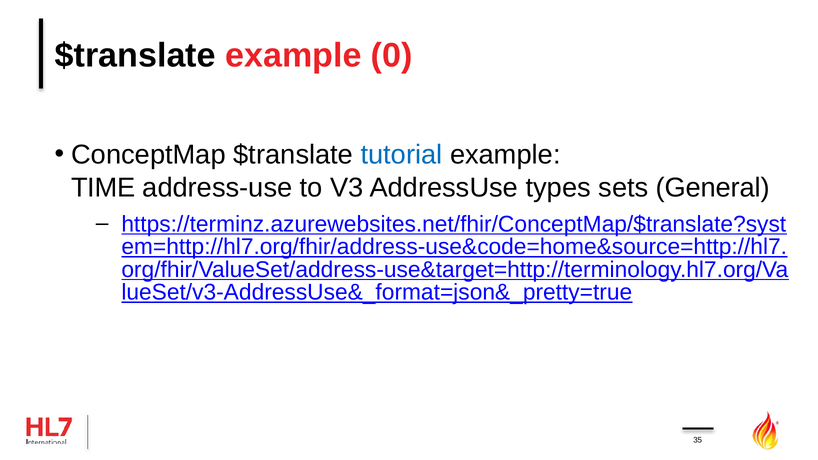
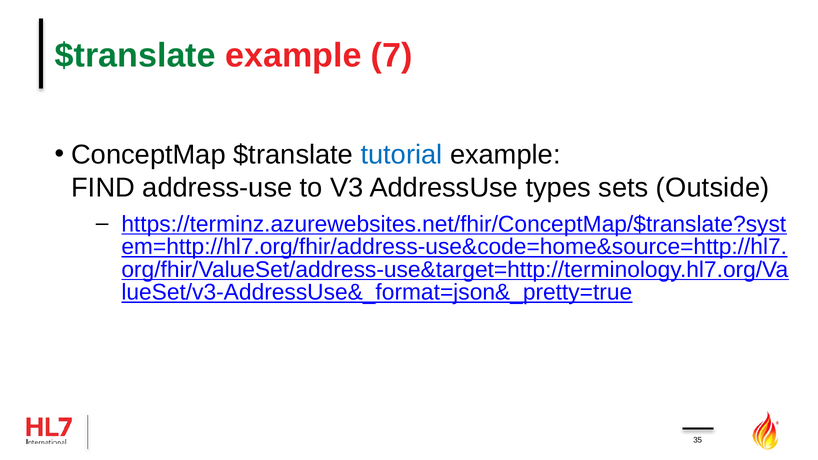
$translate at (135, 56) colour: black -> green
0: 0 -> 7
TIME: TIME -> FIND
General: General -> Outside
